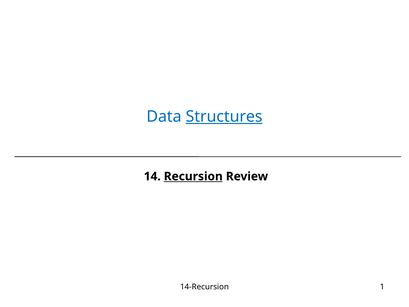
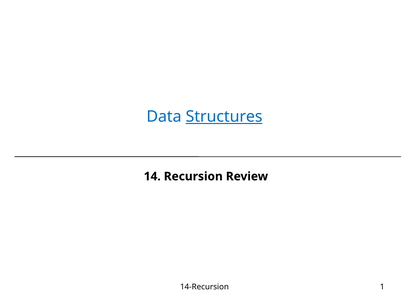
Recursion underline: present -> none
